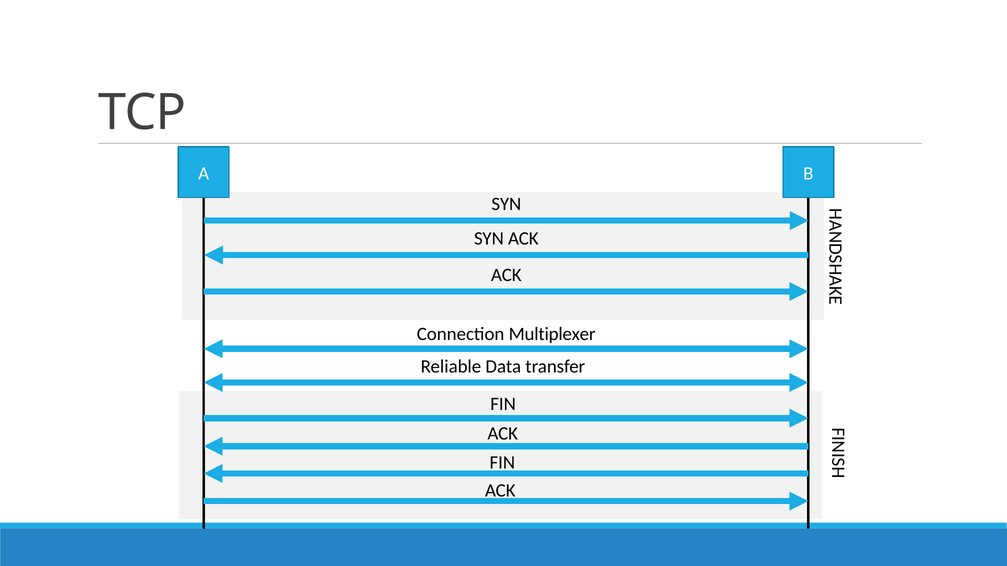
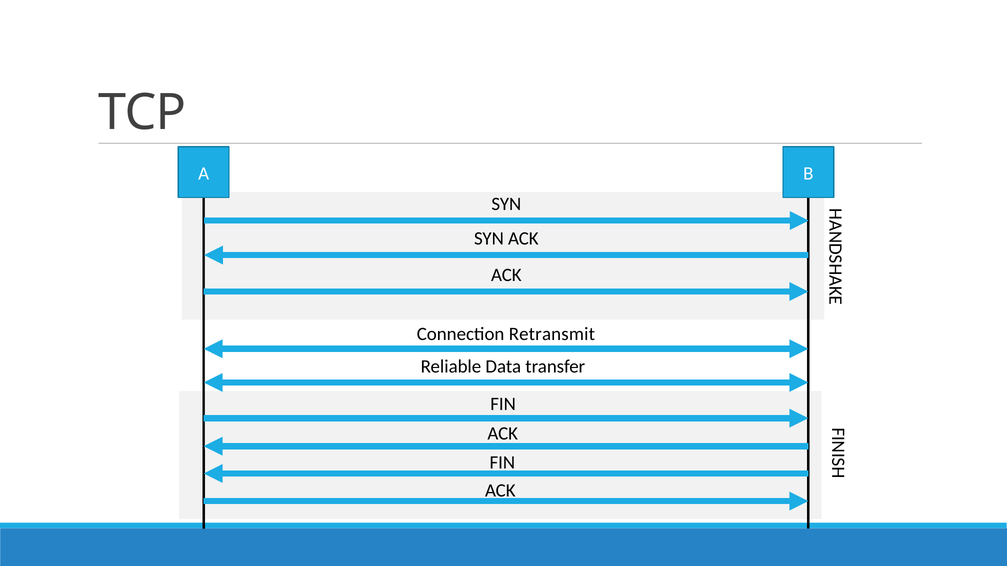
Multiplexer: Multiplexer -> Retransmit
